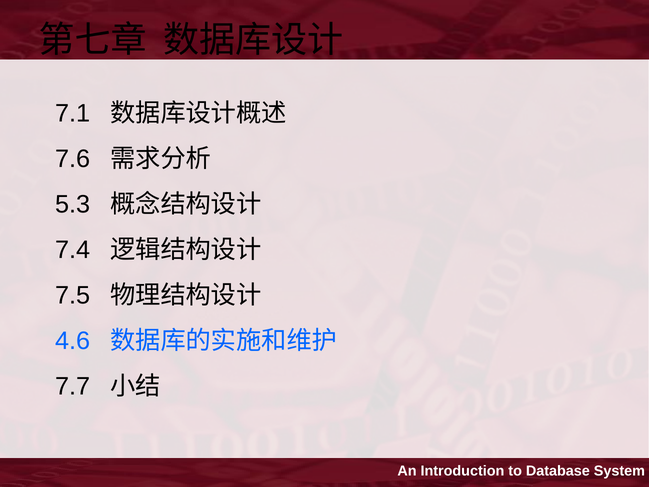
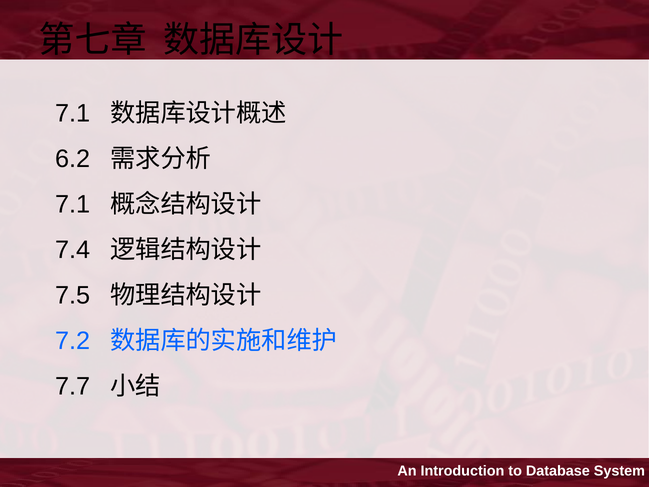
7.6: 7.6 -> 6.2
5.3 at (73, 204): 5.3 -> 7.1
4.6: 4.6 -> 7.2
